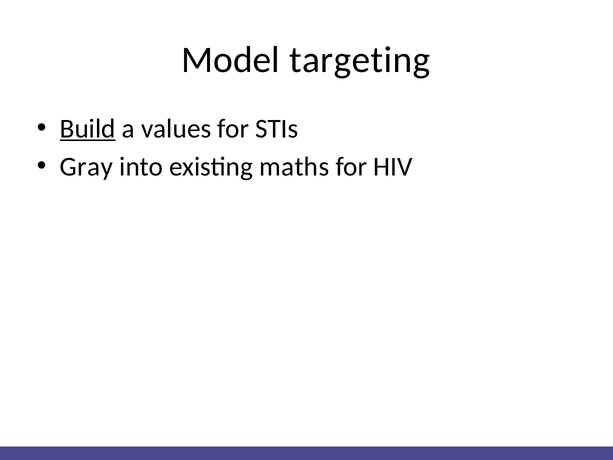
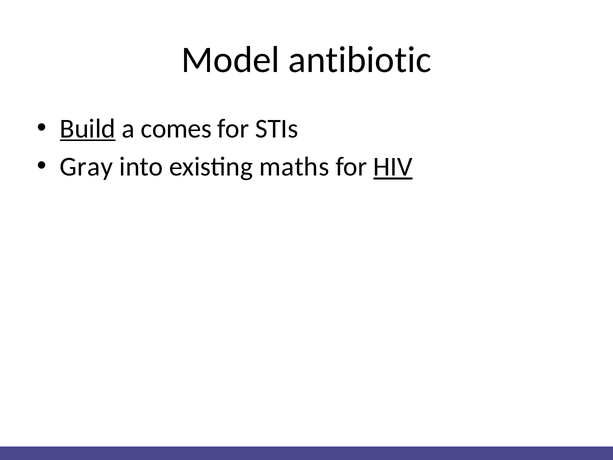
targeting: targeting -> antibiotic
values: values -> comes
HIV underline: none -> present
